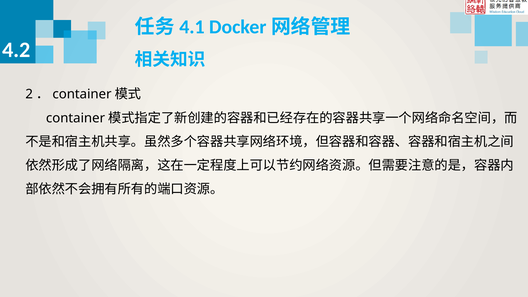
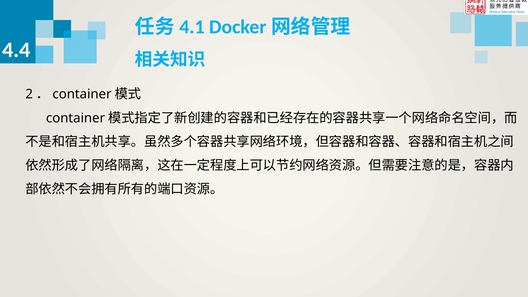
4.2: 4.2 -> 4.4
